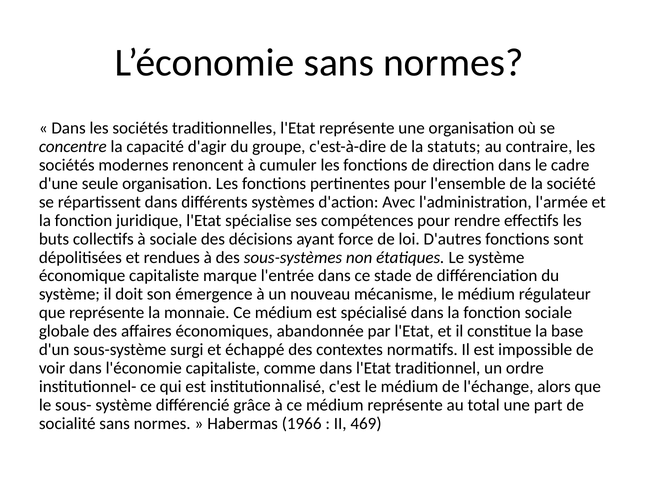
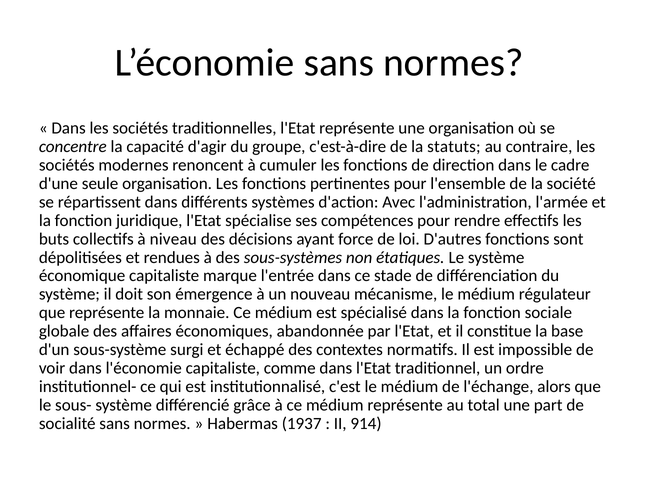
à sociale: sociale -> niveau
1966: 1966 -> 1937
469: 469 -> 914
